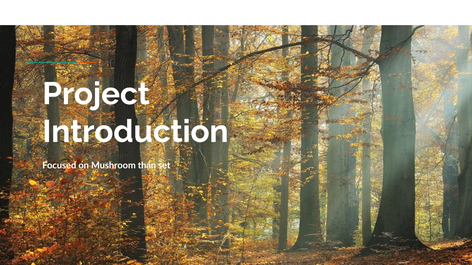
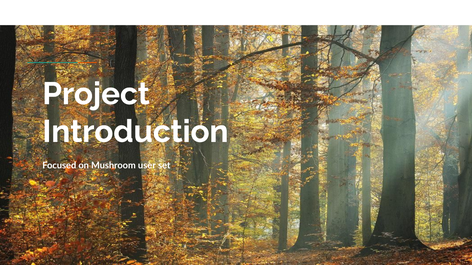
than: than -> user
